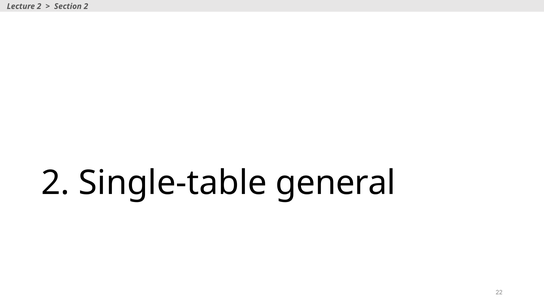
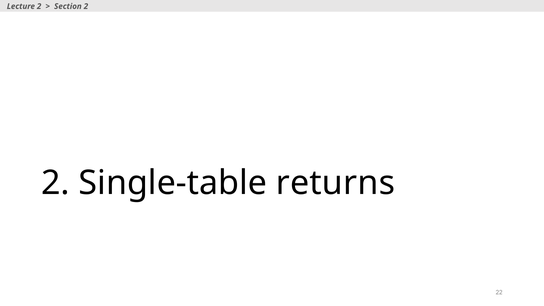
general: general -> returns
